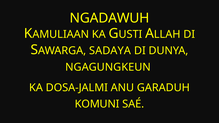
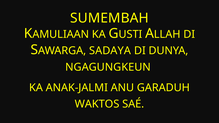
NGADAWUH: NGADAWUH -> SUMEMBAH
DOSA-JALMI: DOSA-JALMI -> ANAK-JALMI
KOMUNI: KOMUNI -> WAKTOS
